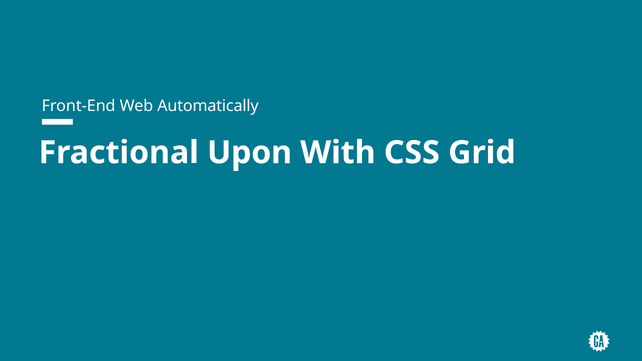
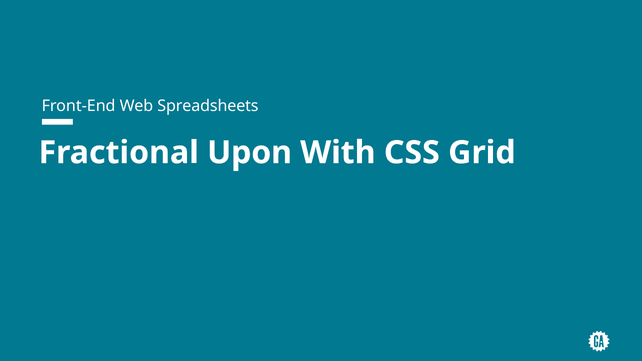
Automatically: Automatically -> Spreadsheets
